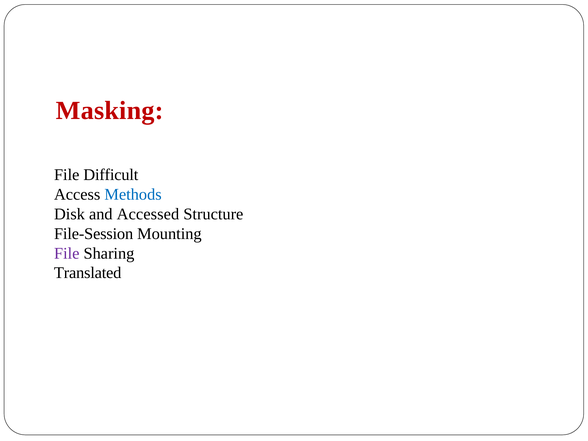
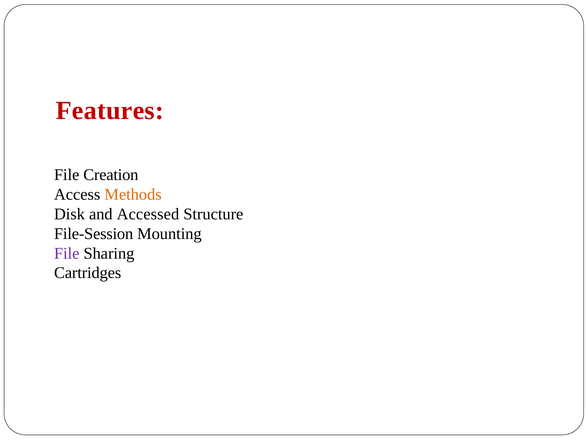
Masking: Masking -> Features
Difficult: Difficult -> Creation
Methods colour: blue -> orange
Translated: Translated -> Cartridges
